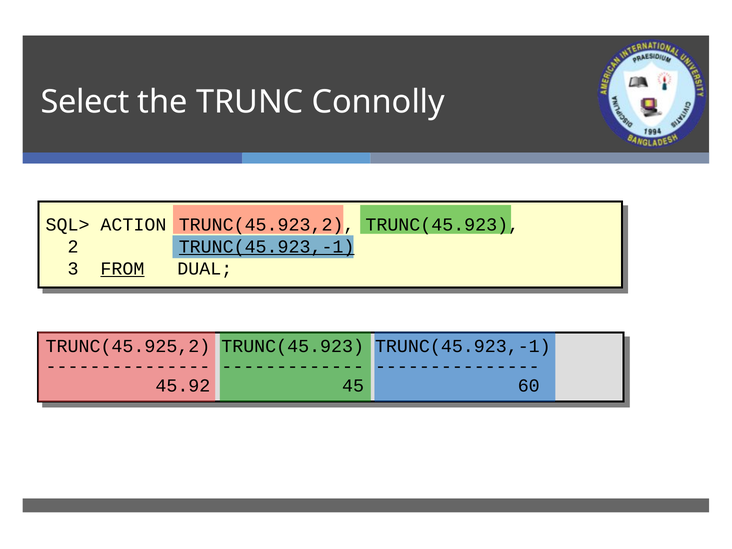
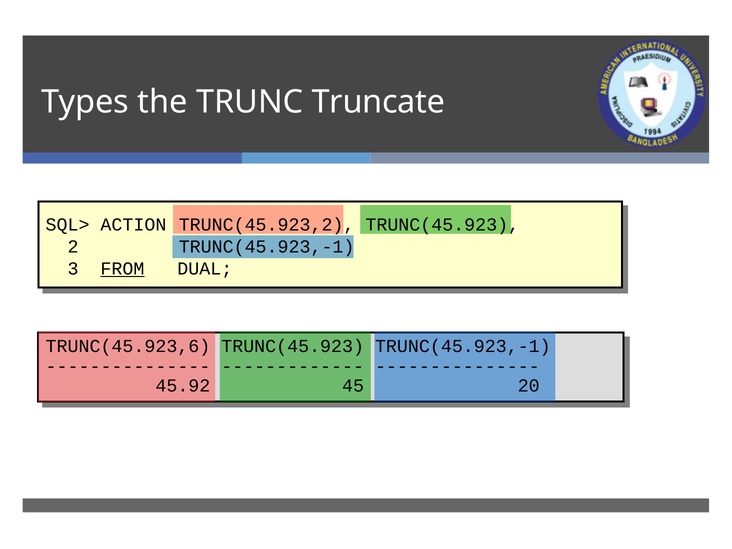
Select: Select -> Types
Connolly: Connolly -> Truncate
TRUNC(45.923,-1 at (267, 247) underline: present -> none
TRUNC(45.925,2: TRUNC(45.925,2 -> TRUNC(45.923,6
60: 60 -> 20
